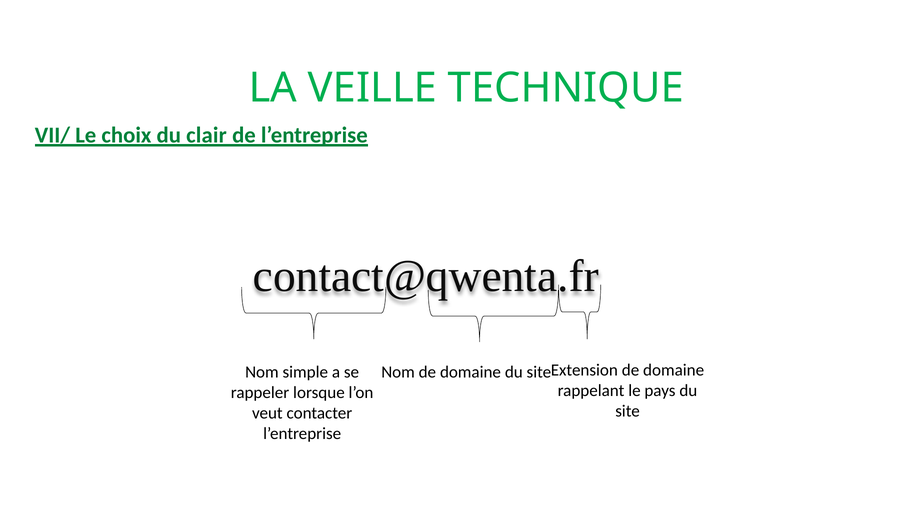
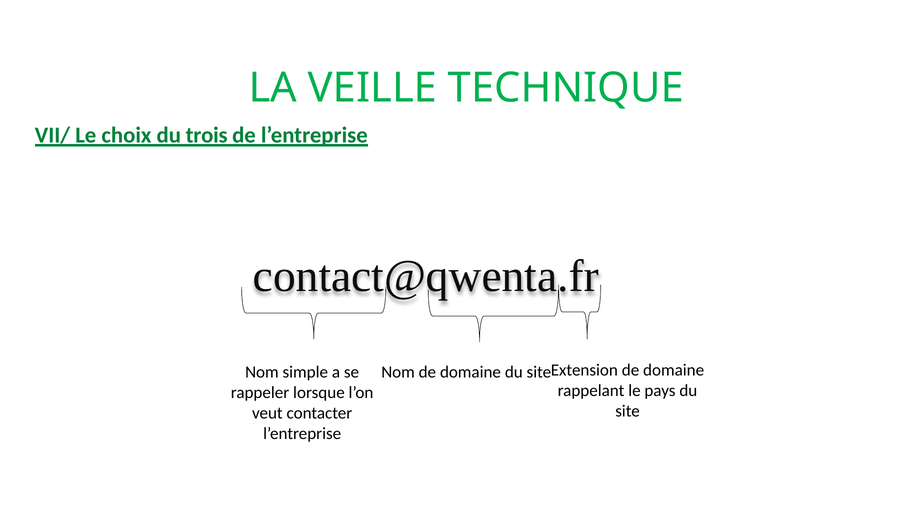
clair: clair -> trois
